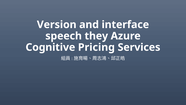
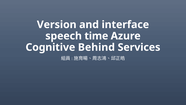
they: they -> time
Pricing: Pricing -> Behind
